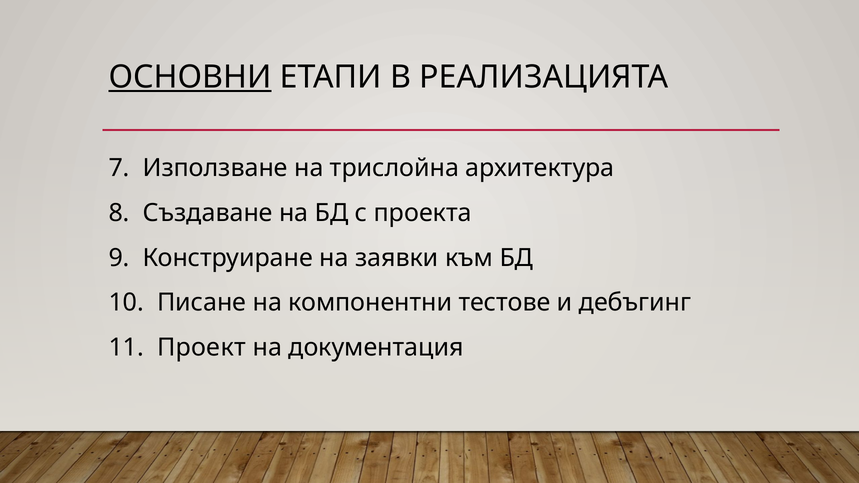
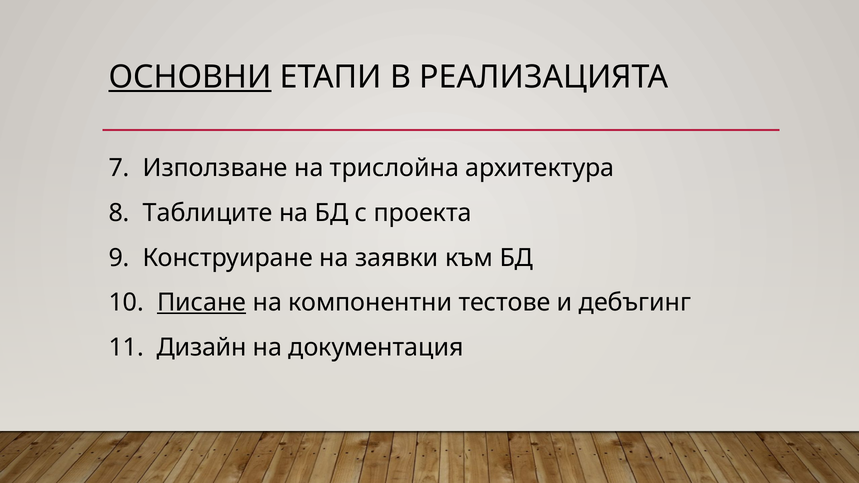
Създаване: Създаване -> Таблиците
Писане underline: none -> present
Проект: Проект -> Дизайн
